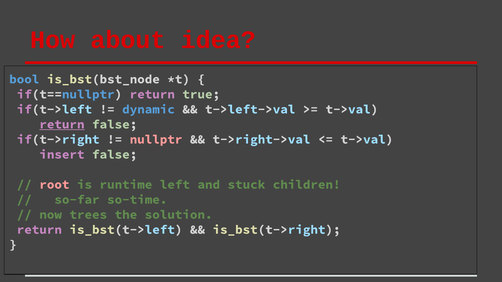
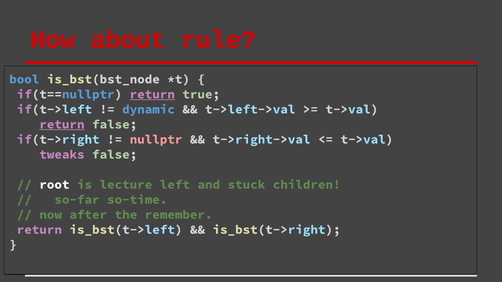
idea: idea -> rule
return at (152, 94) underline: none -> present
insert: insert -> tweaks
root colour: pink -> white
runtime: runtime -> lecture
trees: trees -> after
solution: solution -> remember
